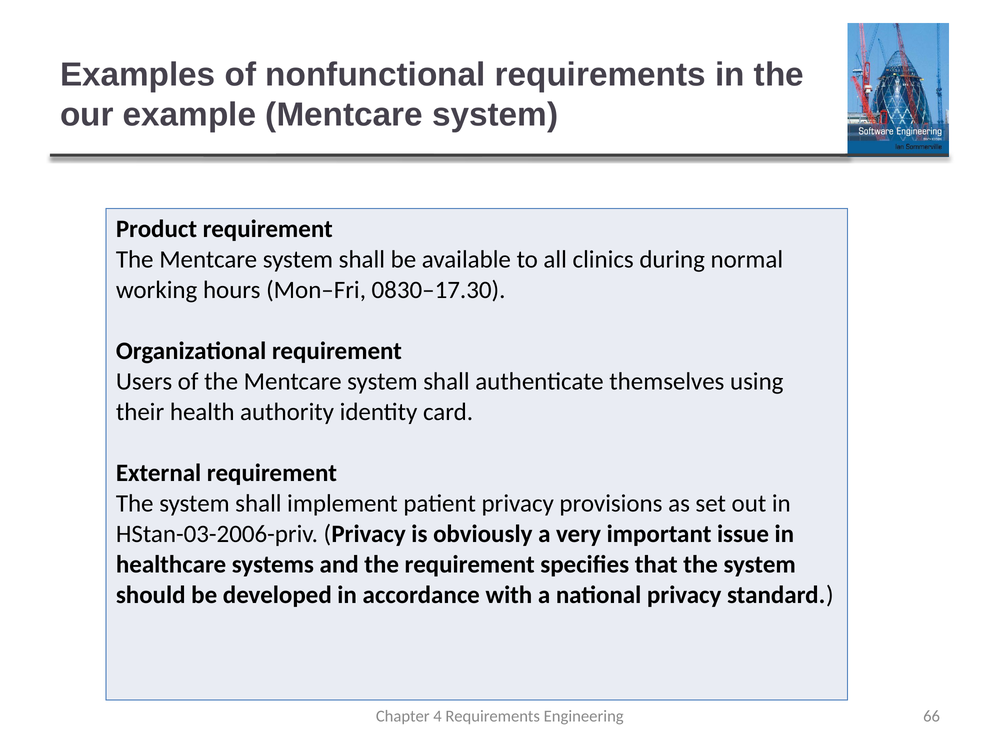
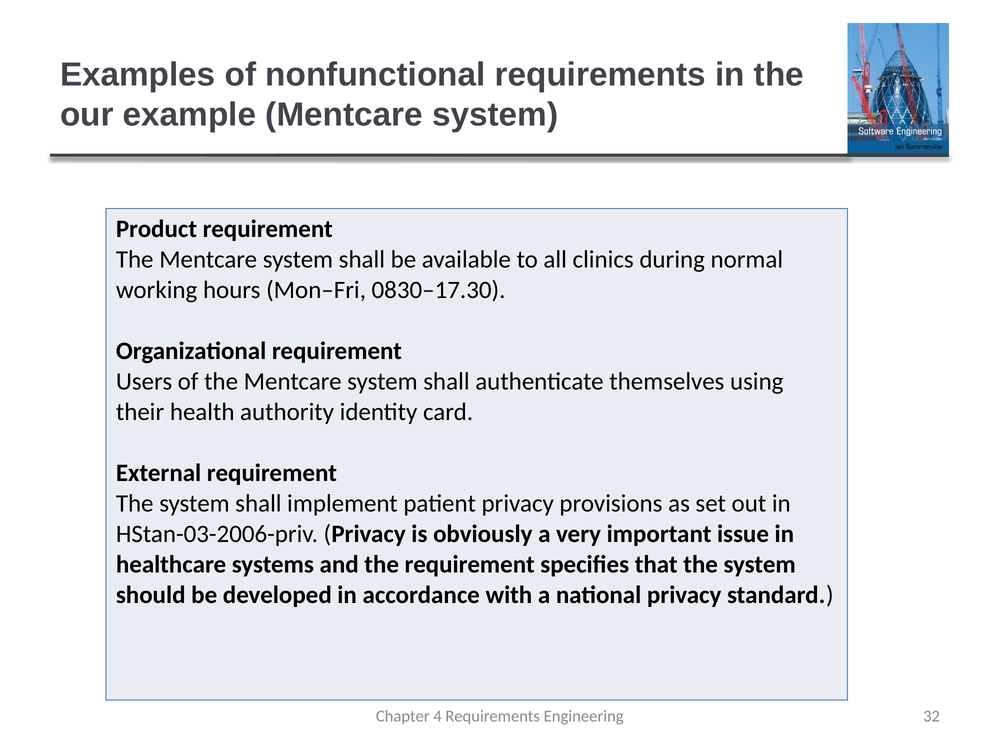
66: 66 -> 32
